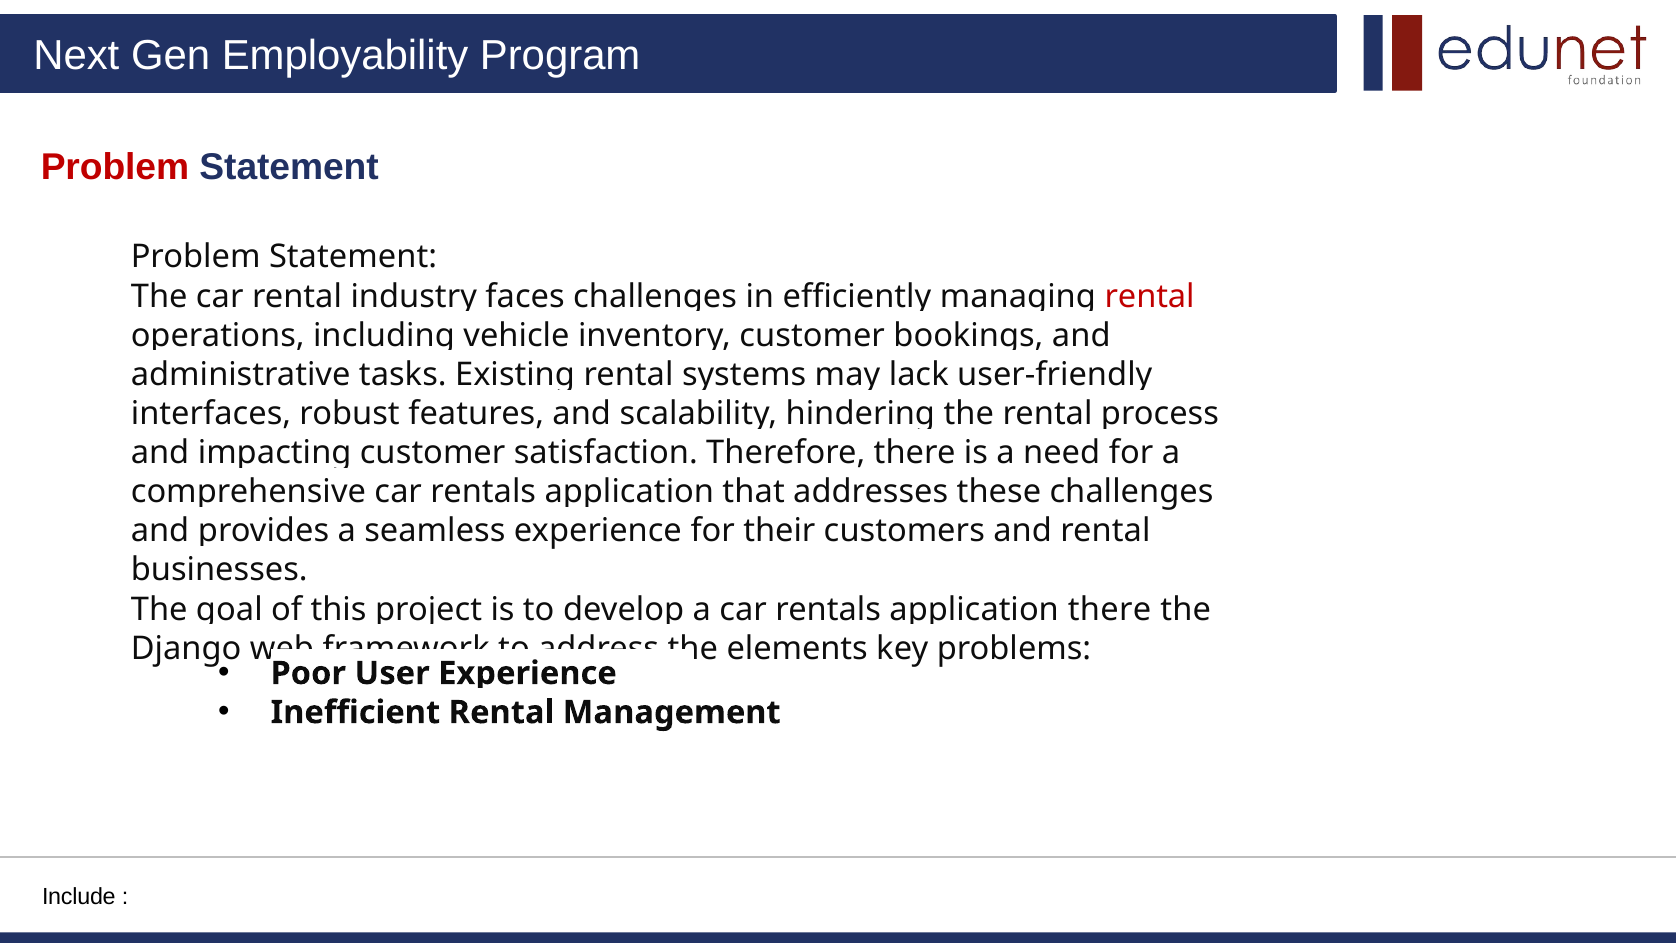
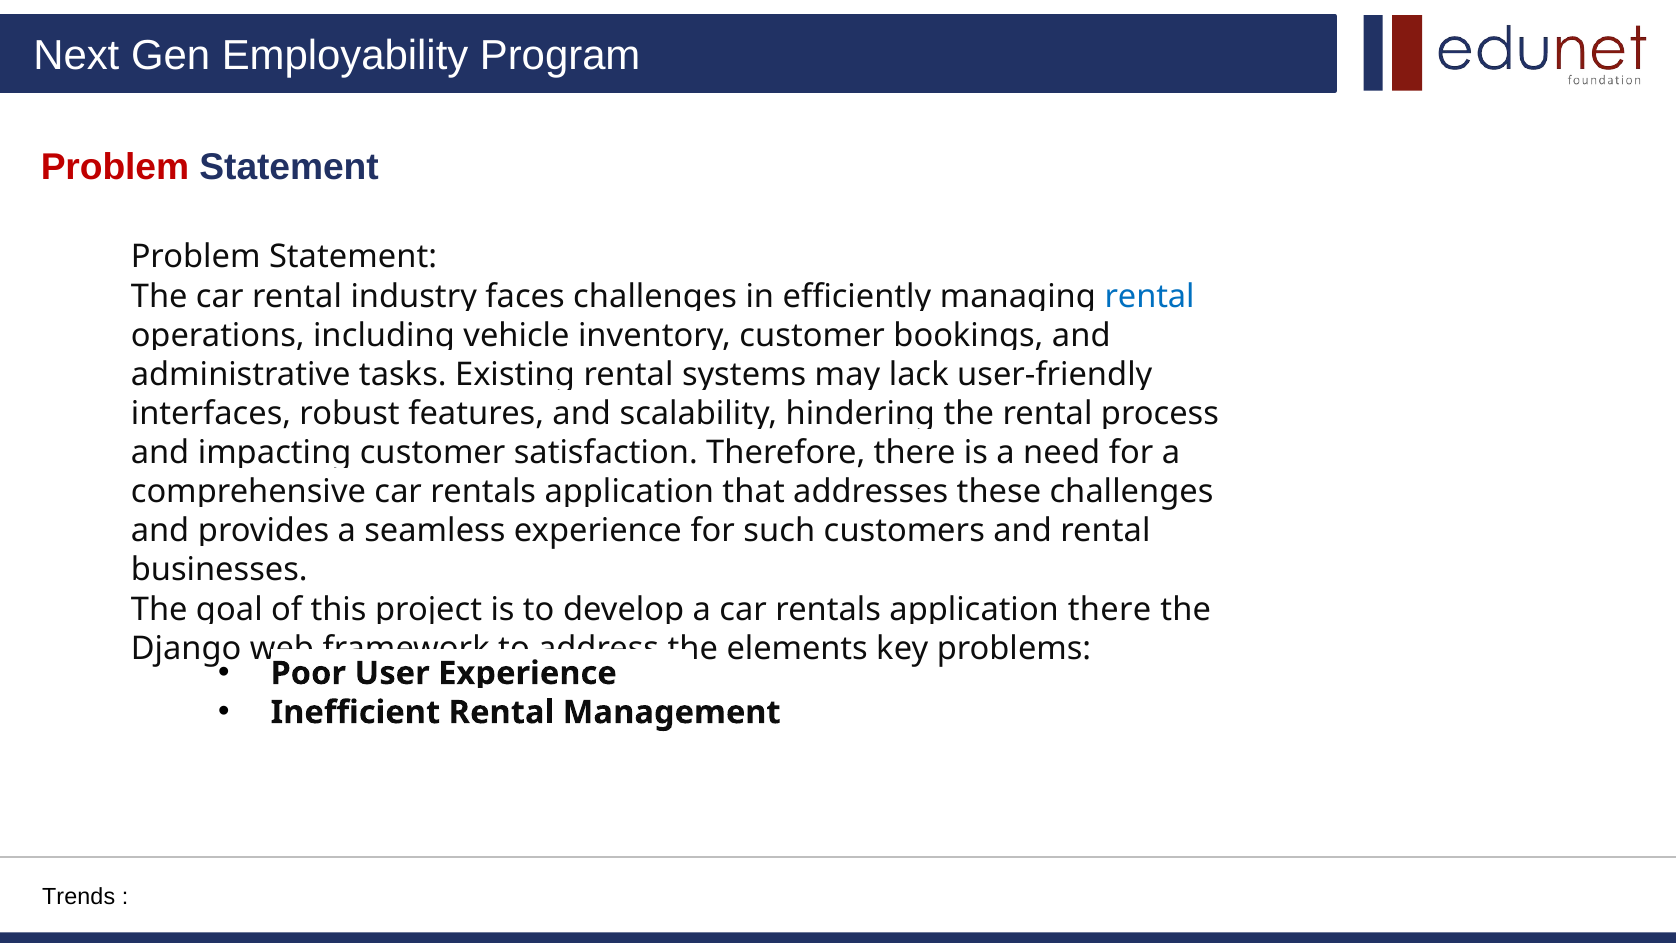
rental at (1150, 296) colour: red -> blue
their: their -> such
Include: Include -> Trends
